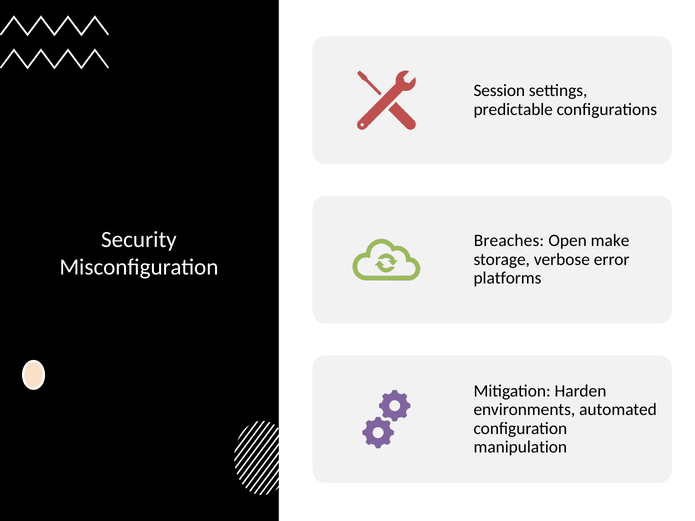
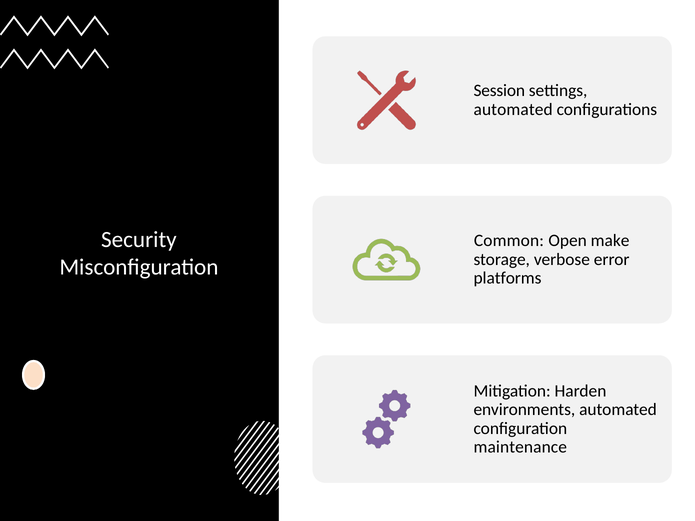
predictable at (513, 109): predictable -> automated
Breaches: Breaches -> Common
manipulation: manipulation -> maintenance
